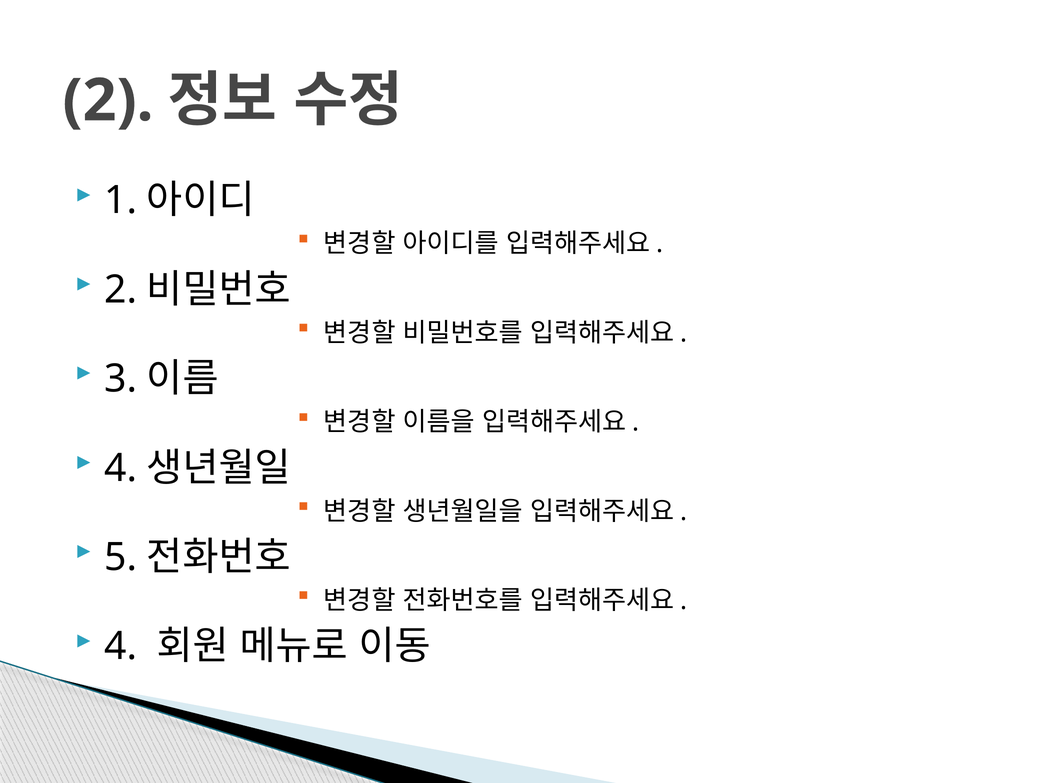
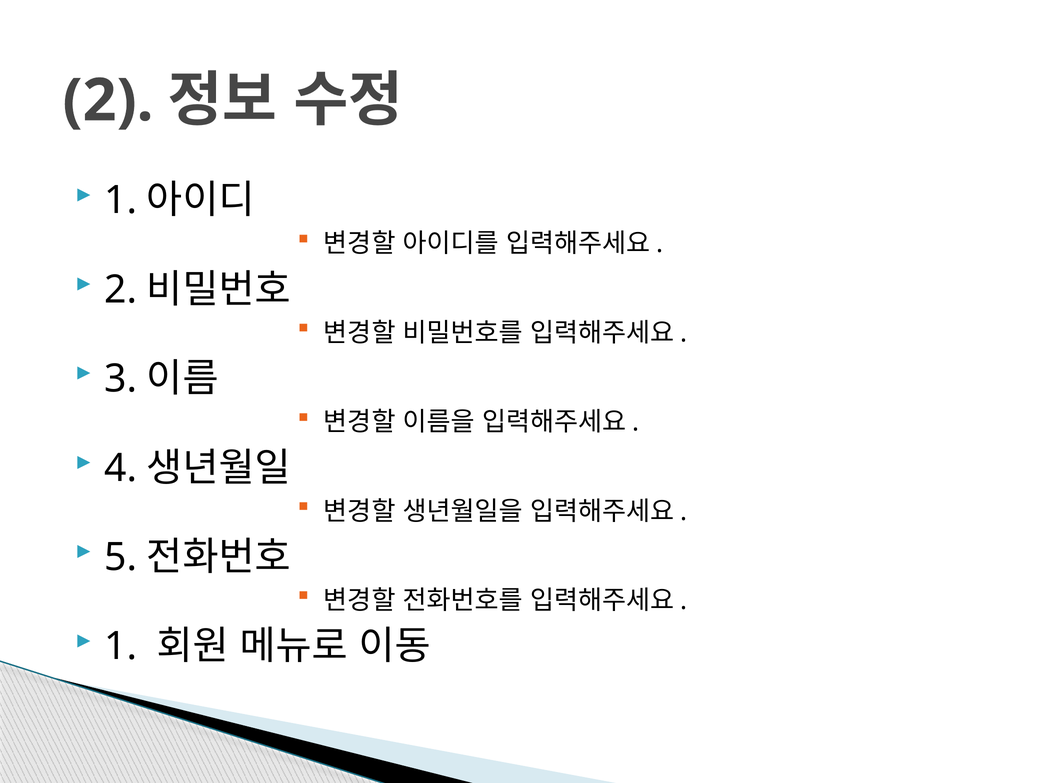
4 at (121, 646): 4 -> 1
